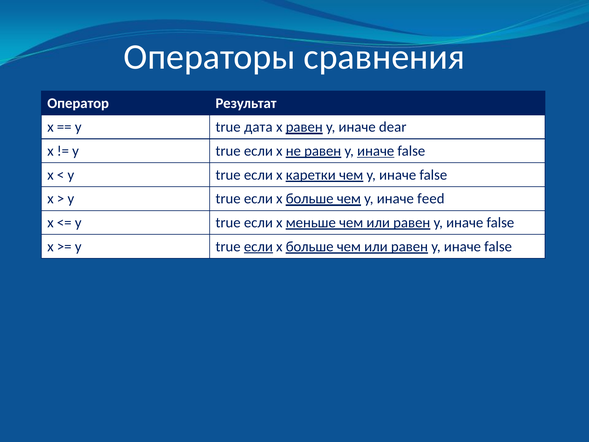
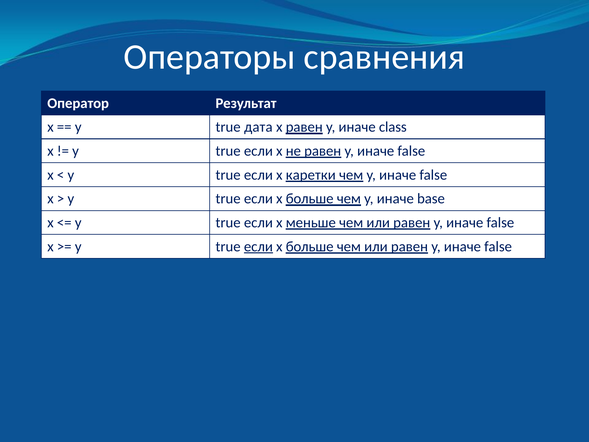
dear: dear -> class
иначе at (376, 151) underline: present -> none
feed: feed -> base
